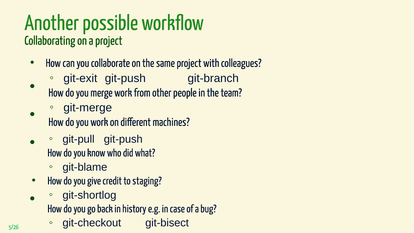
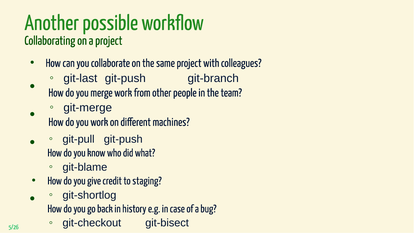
git-exit: git-exit -> git-last
